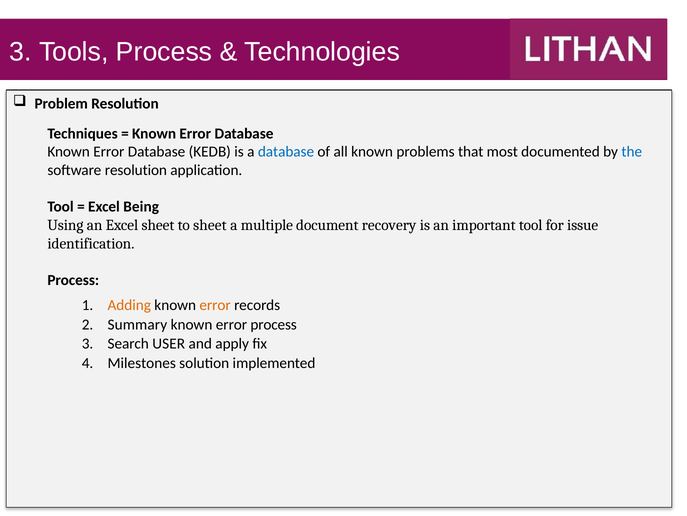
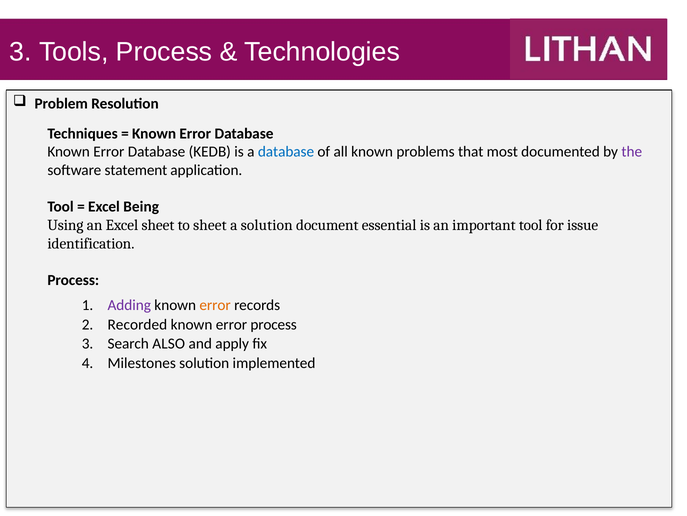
the colour: blue -> purple
software resolution: resolution -> statement
a multiple: multiple -> solution
recovery: recovery -> essential
Adding colour: orange -> purple
Summary: Summary -> Recorded
USER: USER -> ALSO
